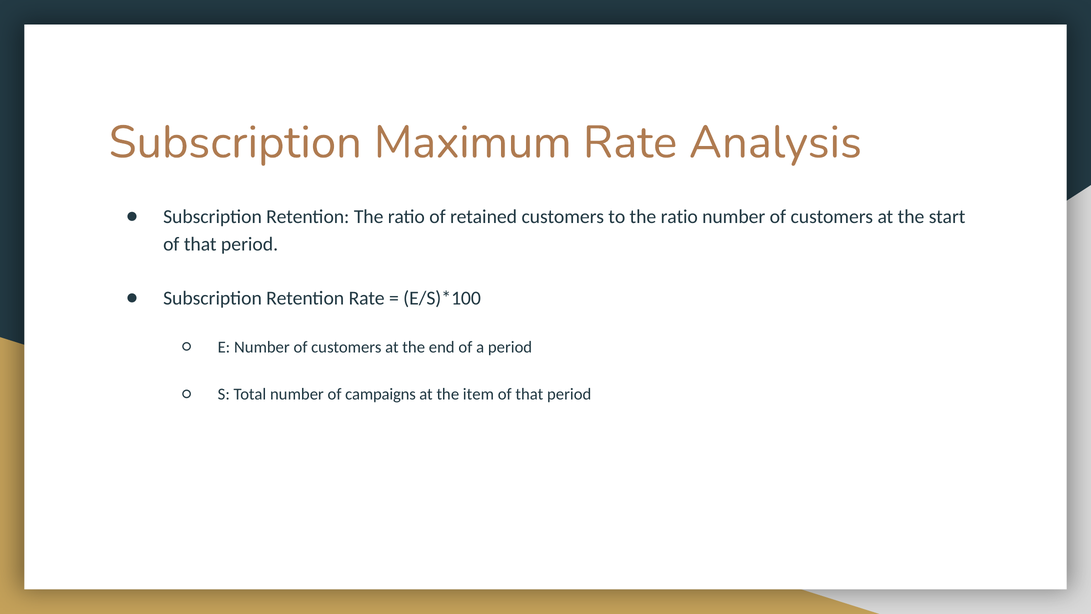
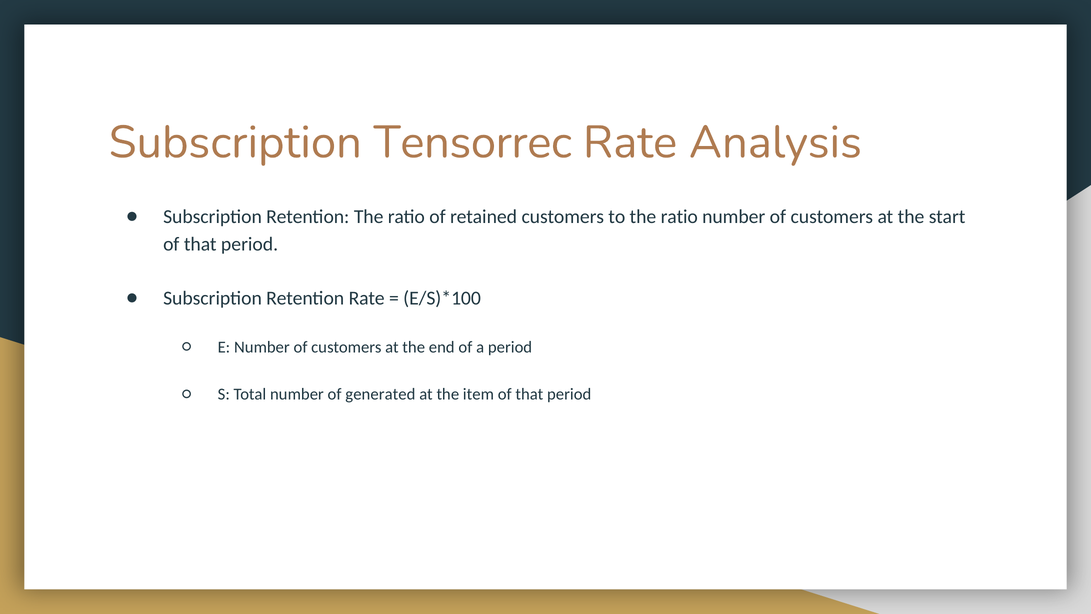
Maximum: Maximum -> Tensorrec
campaigns: campaigns -> generated
